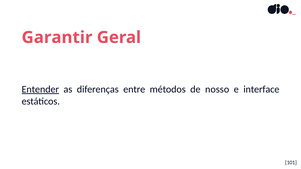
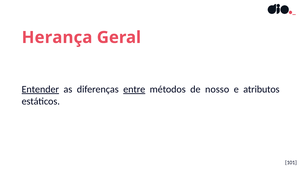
Garantir: Garantir -> Herança
entre underline: none -> present
interface: interface -> atributos
